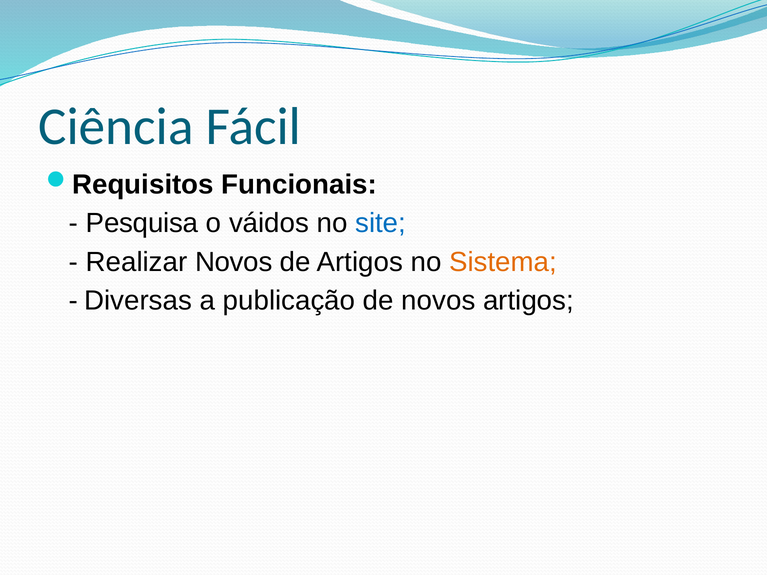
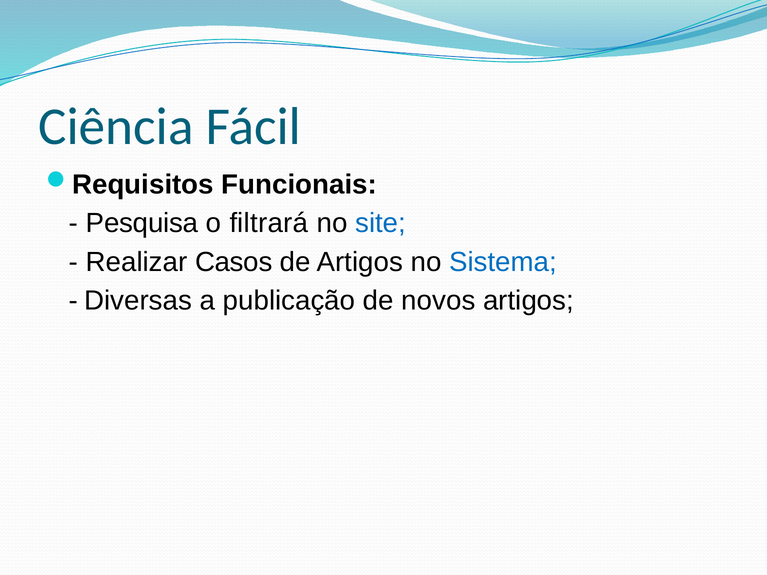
váidos: váidos -> filtrará
Realizar Novos: Novos -> Casos
Sistema colour: orange -> blue
